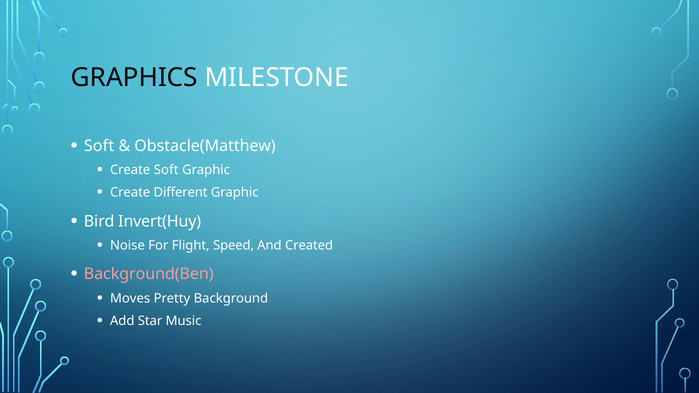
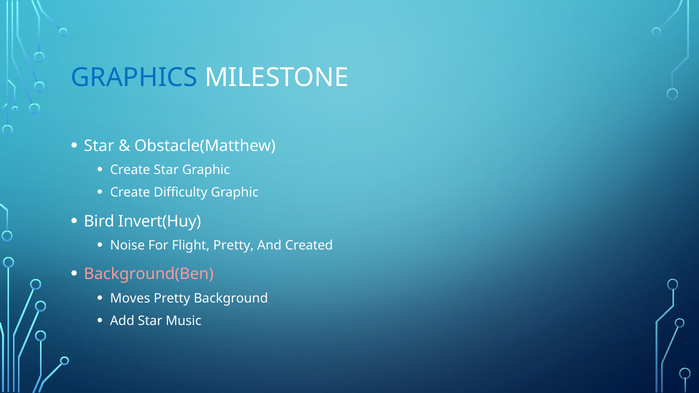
GRAPHICS colour: black -> blue
Soft at (99, 146): Soft -> Star
Create Soft: Soft -> Star
Different: Different -> Difficulty
Flight Speed: Speed -> Pretty
